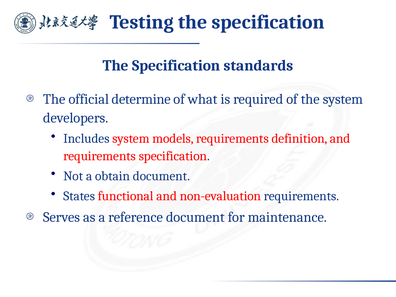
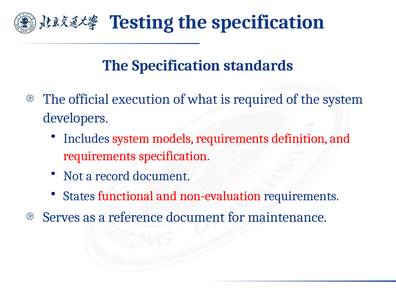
determine: determine -> execution
obtain: obtain -> record
